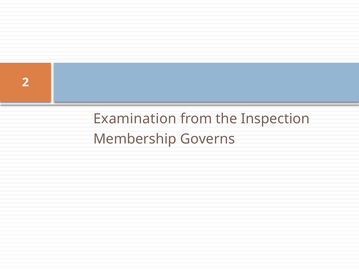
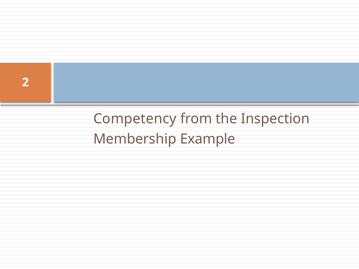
Examination: Examination -> Competency
Governs: Governs -> Example
